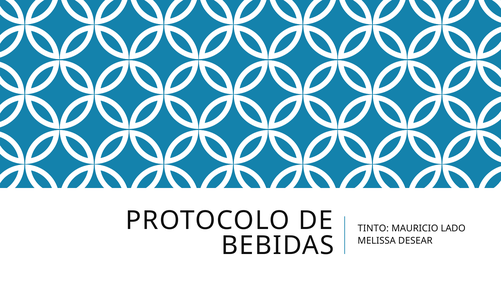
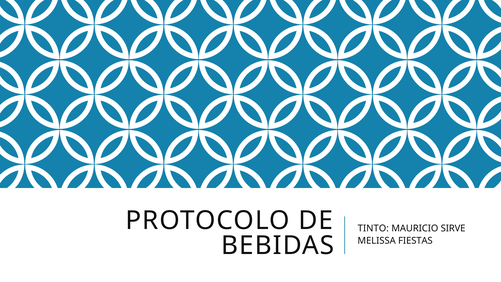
LADO: LADO -> SIRVE
DESEAR: DESEAR -> FIESTAS
